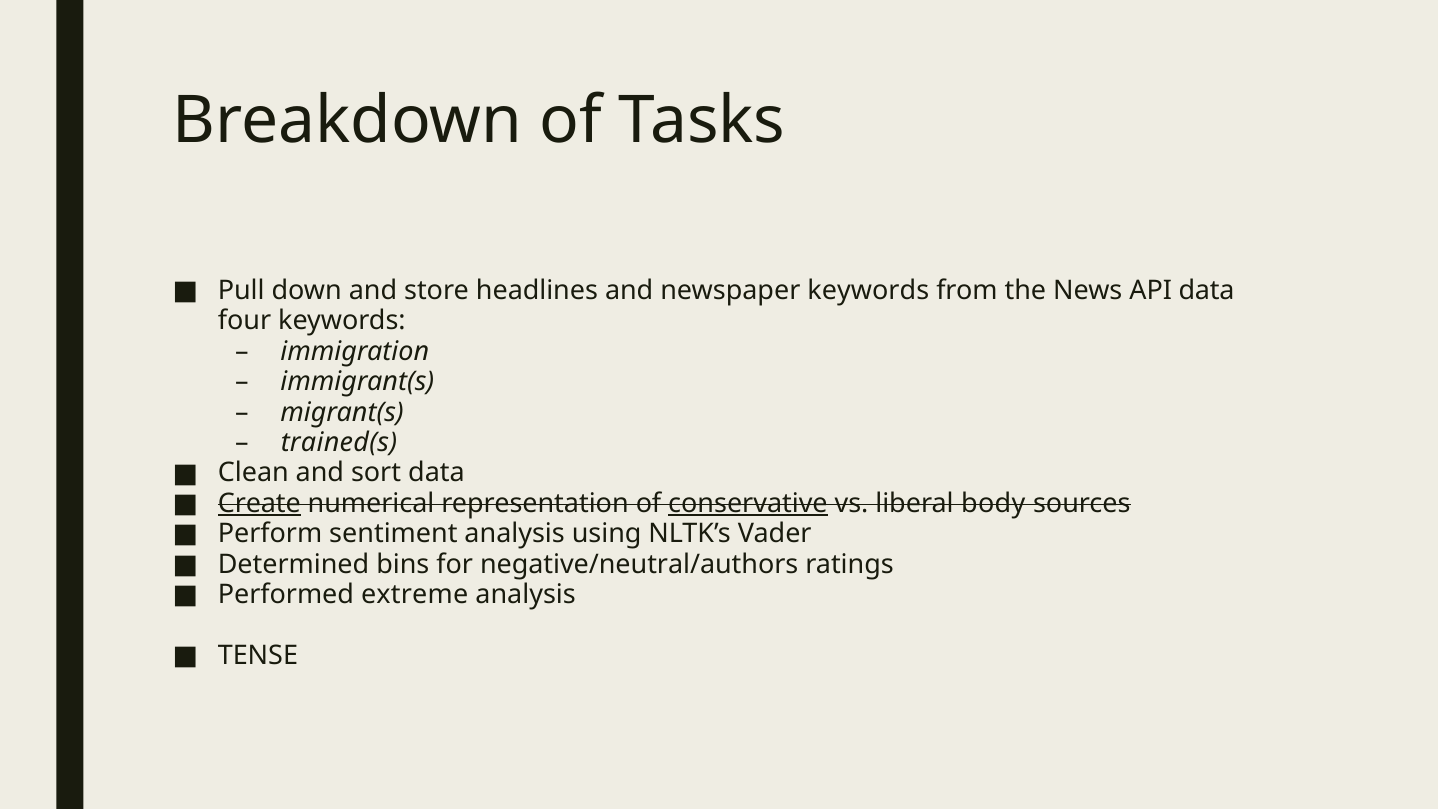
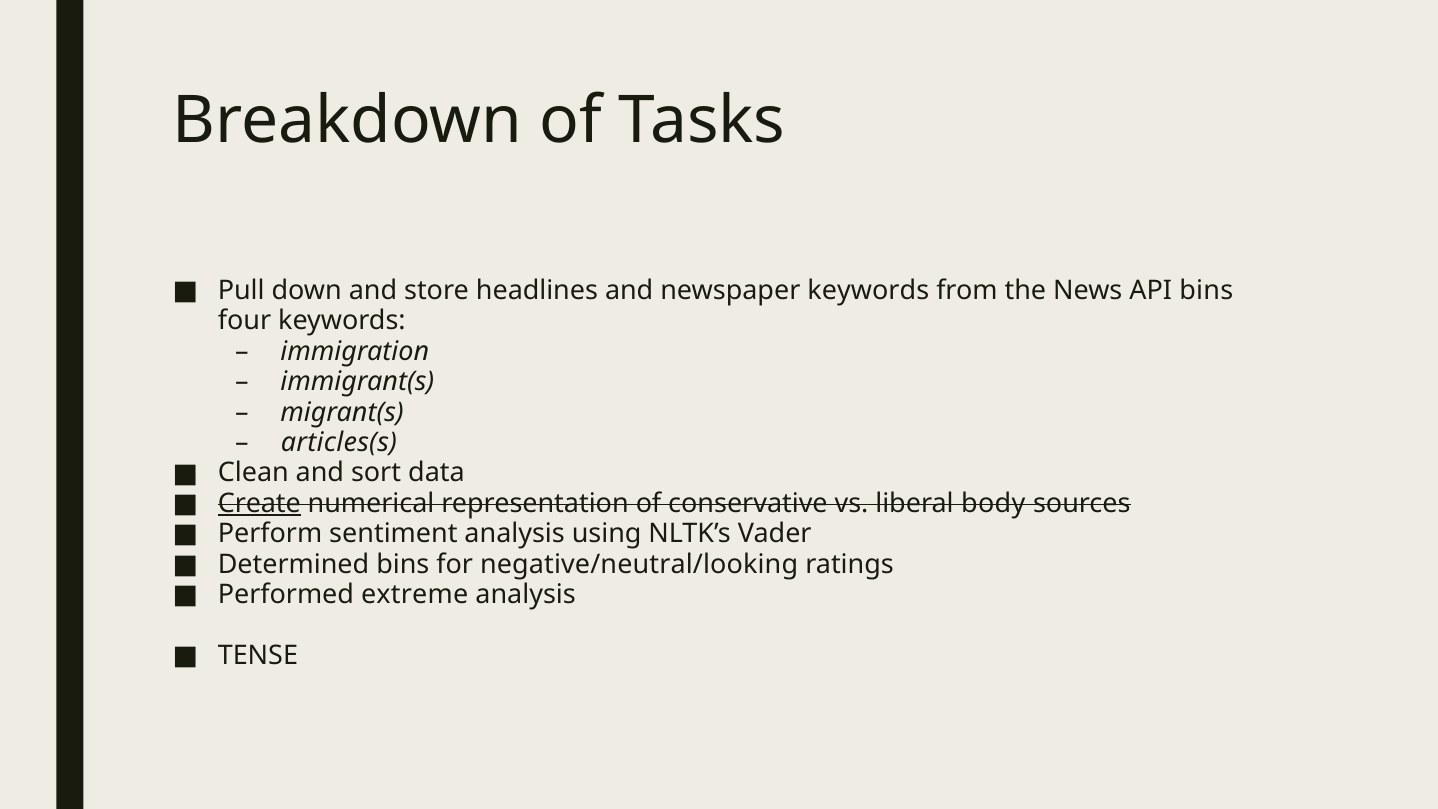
API data: data -> bins
trained(s: trained(s -> articles(s
conservative underline: present -> none
negative/neutral/authors: negative/neutral/authors -> negative/neutral/looking
